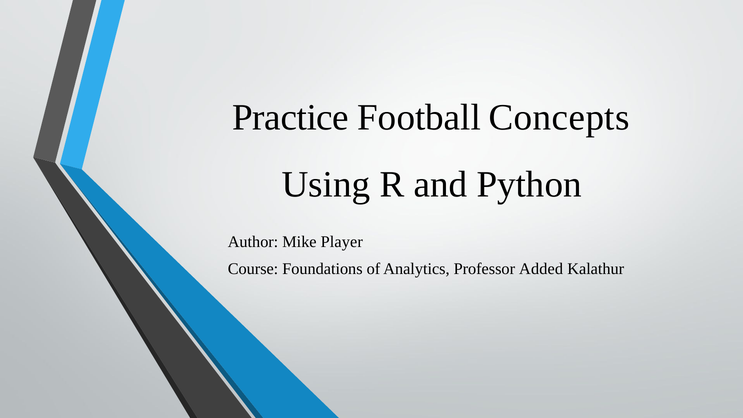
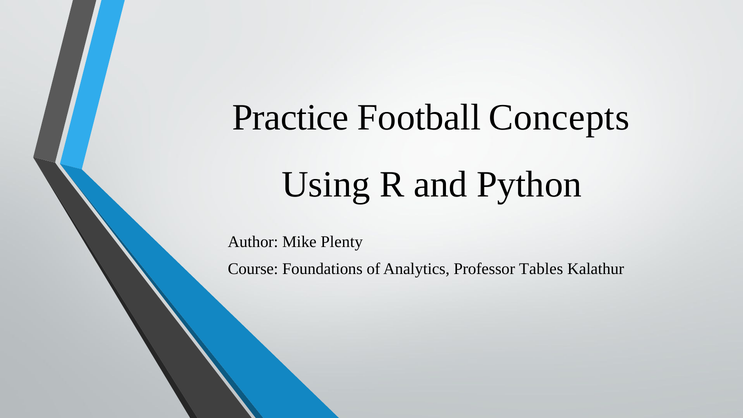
Player: Player -> Plenty
Added: Added -> Tables
